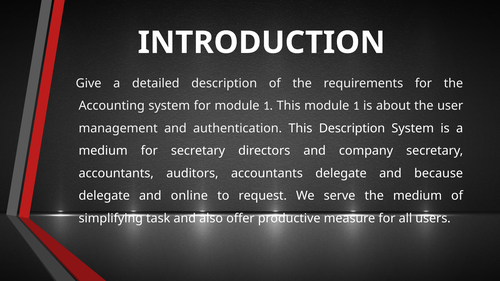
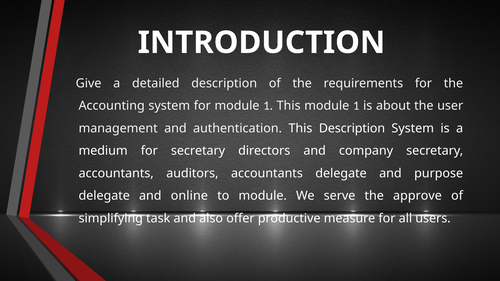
because: because -> purpose
to request: request -> module
the medium: medium -> approve
